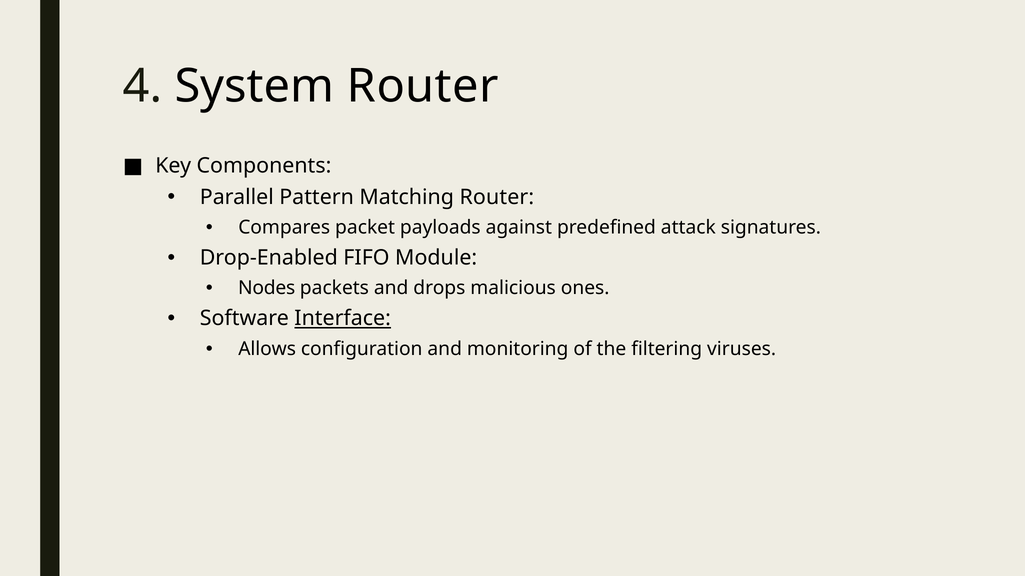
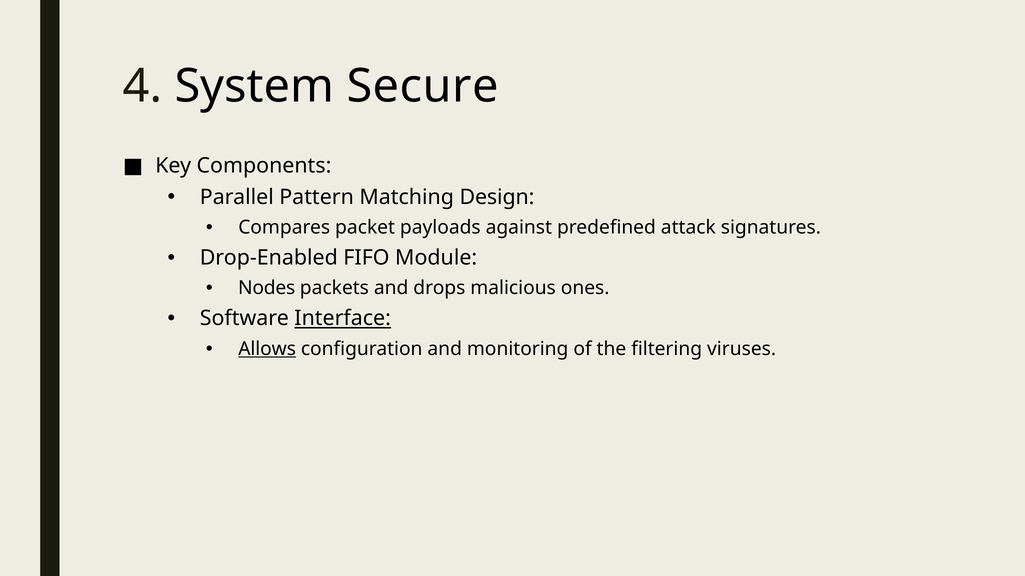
System Router: Router -> Secure
Matching Router: Router -> Design
Allows underline: none -> present
